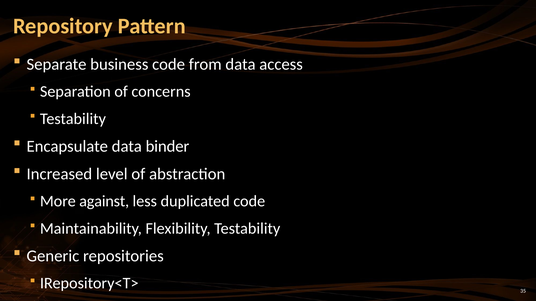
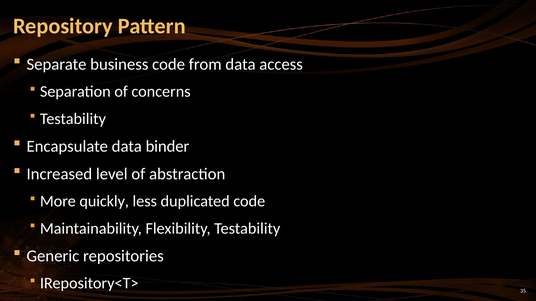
against: against -> quickly
